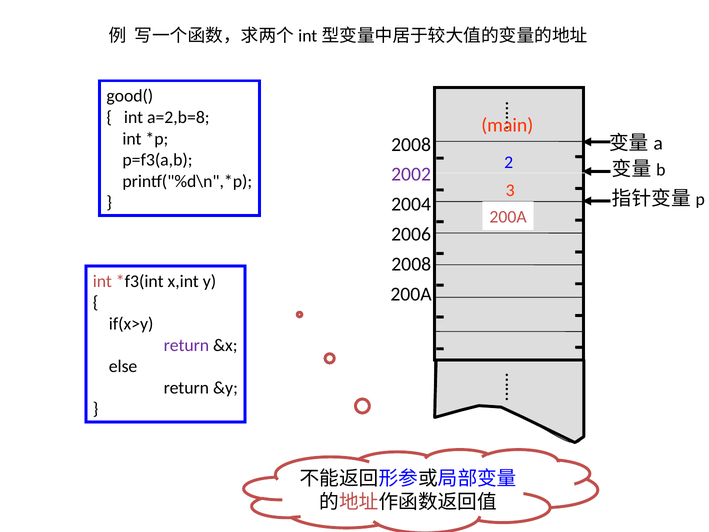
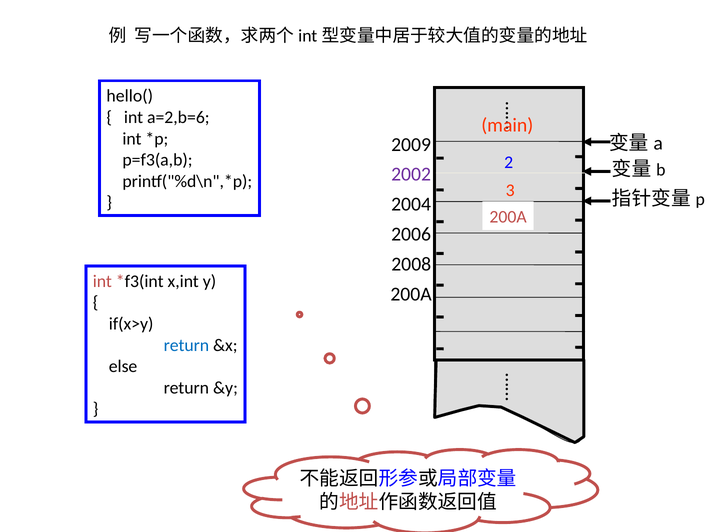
good(: good( -> hello(
a=2,b=8: a=2,b=8 -> a=2,b=6
2008 at (411, 144): 2008 -> 2009
return at (186, 345) colour: purple -> blue
